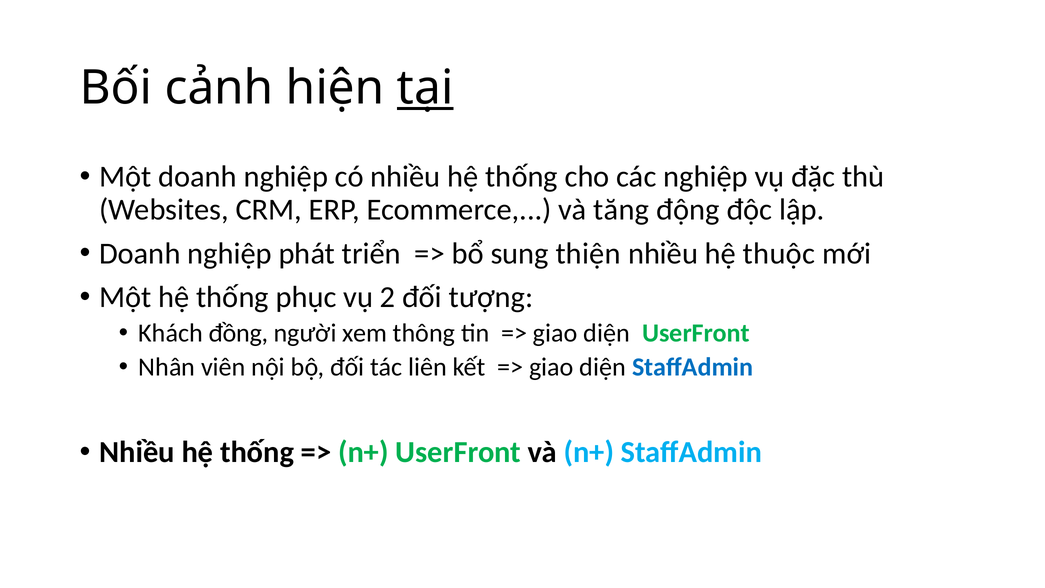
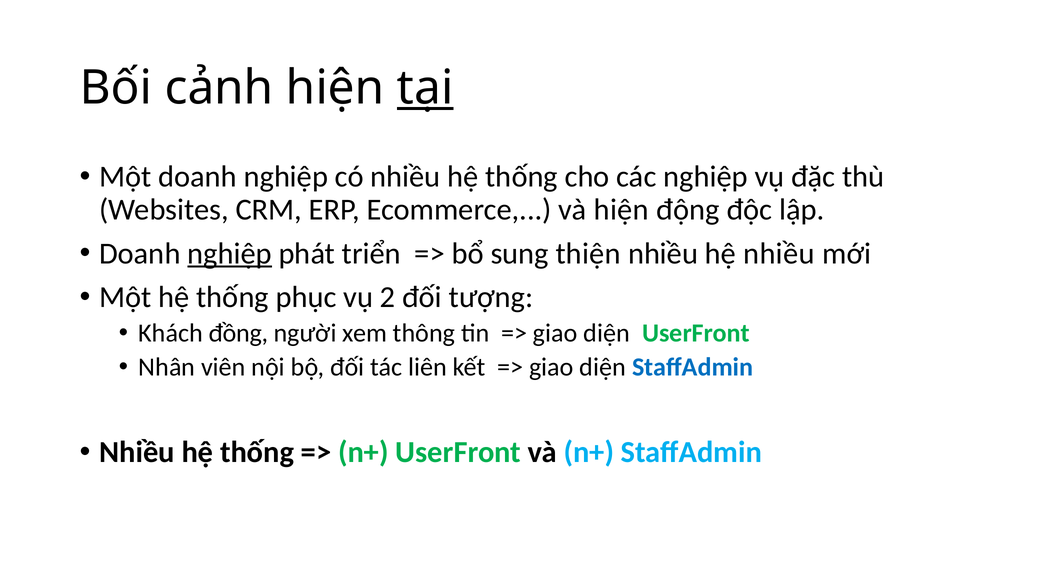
và tăng: tăng -> hiện
nghiệp at (230, 253) underline: none -> present
hệ thuộc: thuộc -> nhiều
